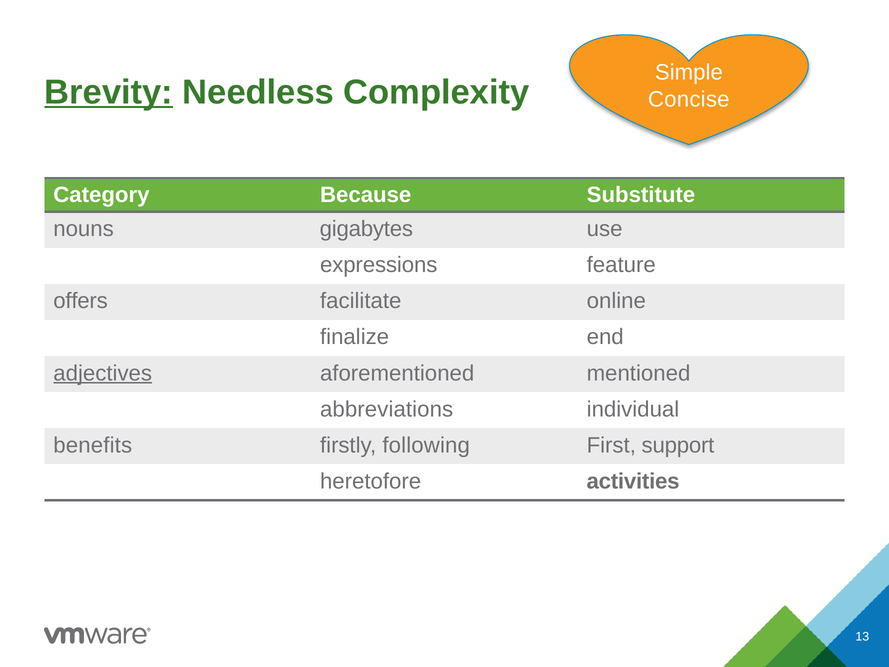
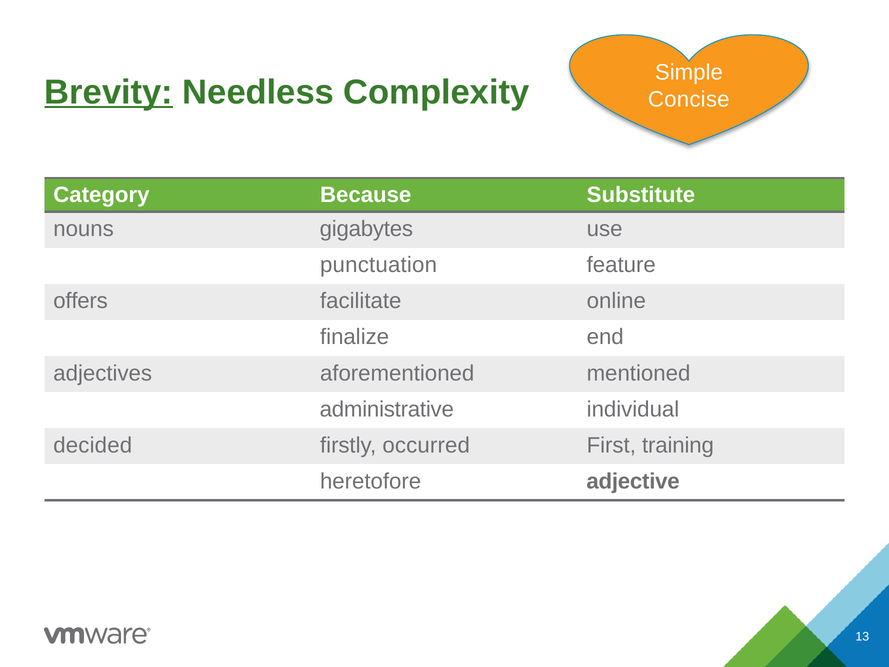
expressions: expressions -> punctuation
adjectives underline: present -> none
abbreviations: abbreviations -> administrative
benefits: benefits -> decided
following: following -> occurred
support: support -> training
activities: activities -> adjective
